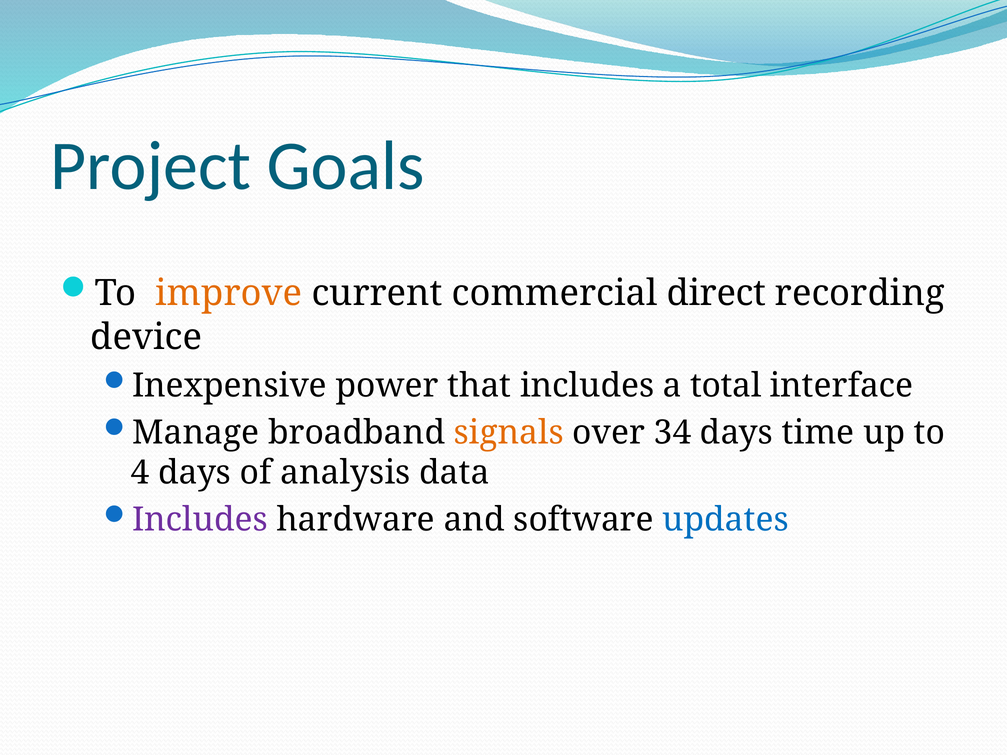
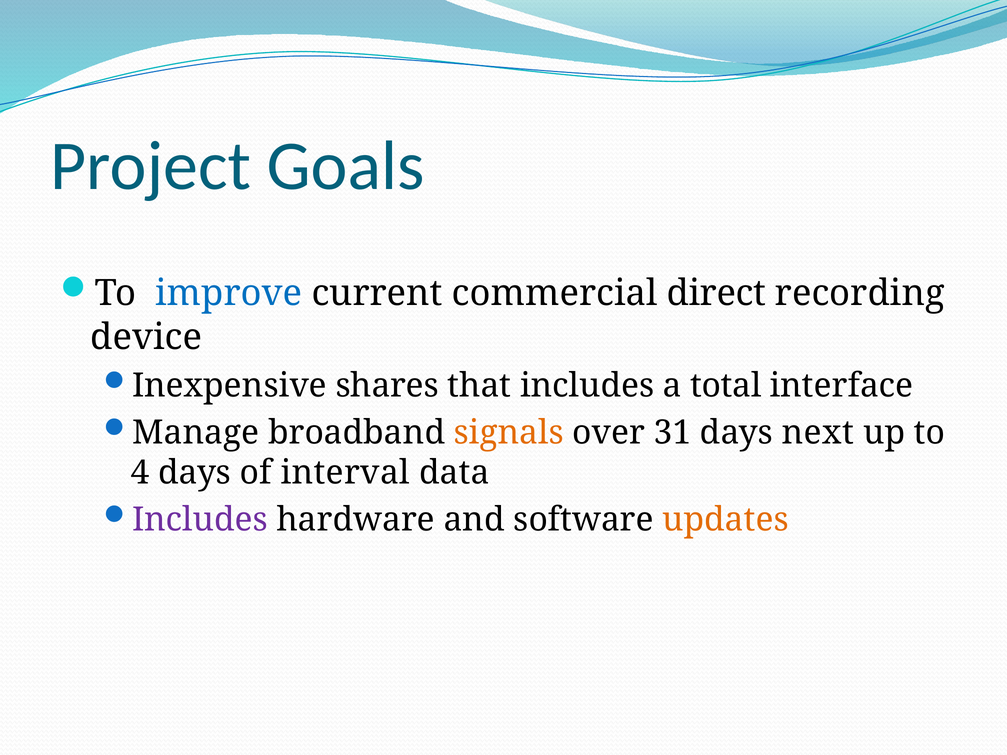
improve colour: orange -> blue
power: power -> shares
34: 34 -> 31
time: time -> next
analysis: analysis -> interval
updates colour: blue -> orange
